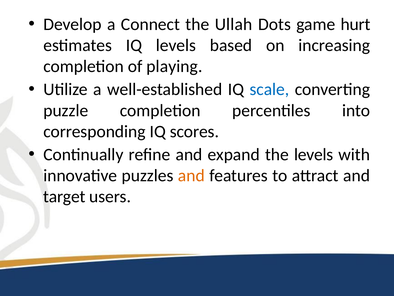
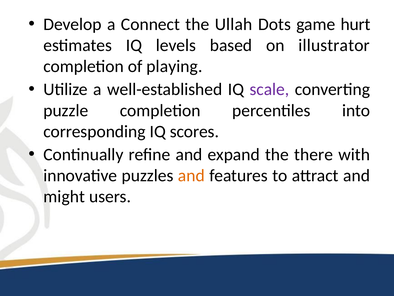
increasing: increasing -> illustrator
scale colour: blue -> purple
the levels: levels -> there
target: target -> might
